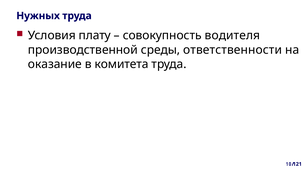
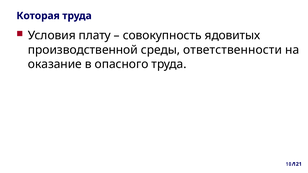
Нужных: Нужных -> Которая
водителя: водителя -> ядовитых
комитета: комитета -> опасного
